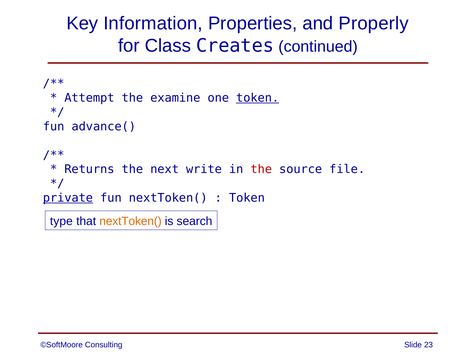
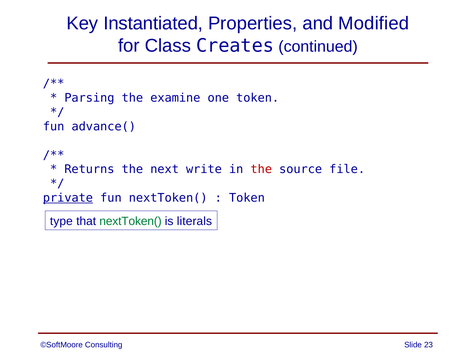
Information: Information -> Instantiated
Properly: Properly -> Modified
Attempt: Attempt -> Parsing
token at (258, 98) underline: present -> none
nextToken( at (131, 221) colour: orange -> green
search: search -> literals
